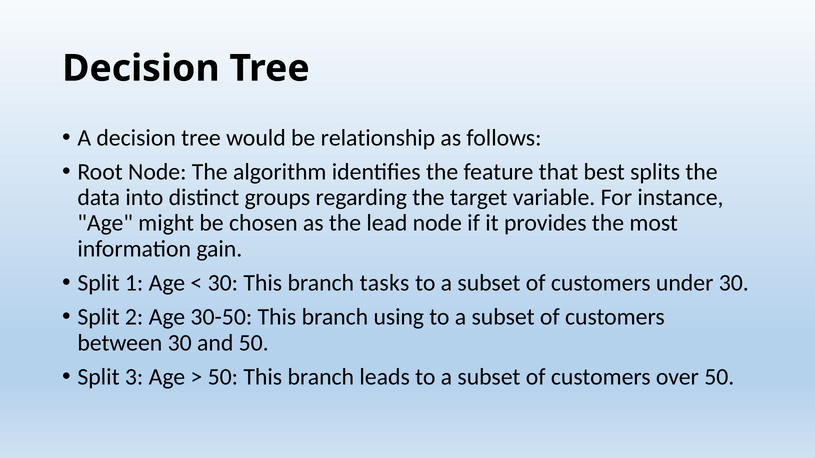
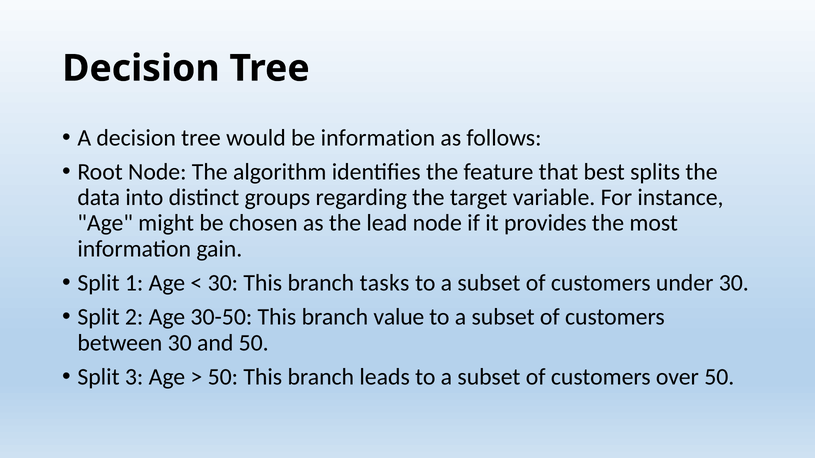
be relationship: relationship -> information
using: using -> value
